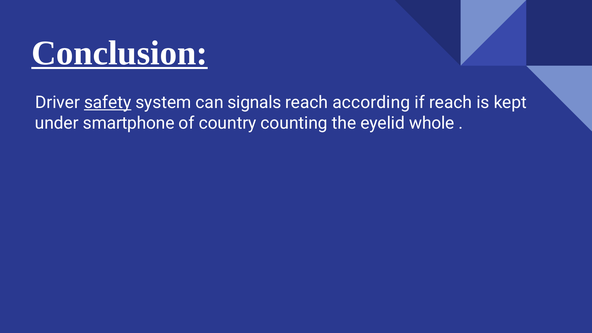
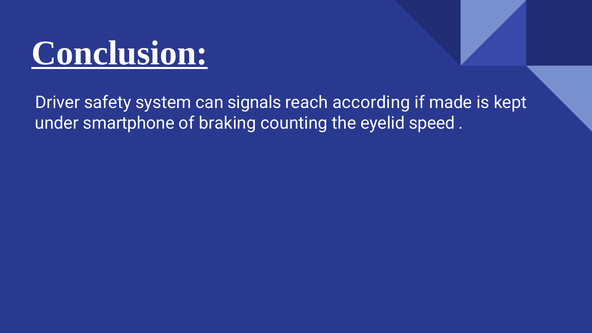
safety underline: present -> none
if reach: reach -> made
country: country -> braking
whole: whole -> speed
